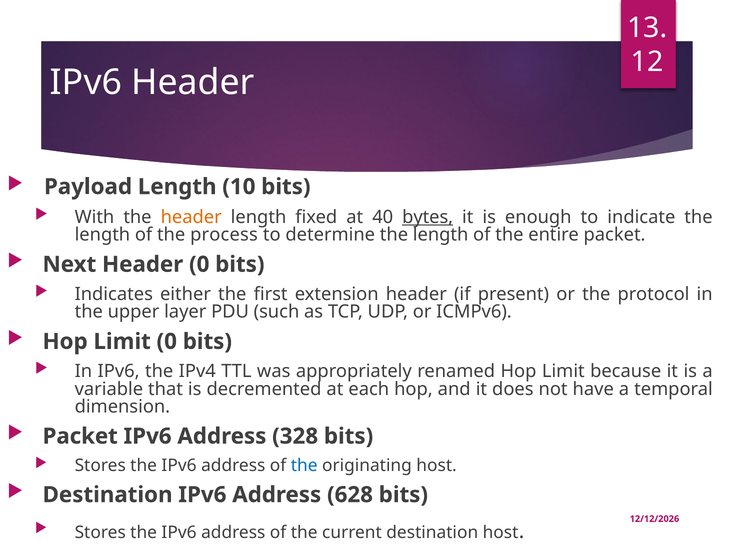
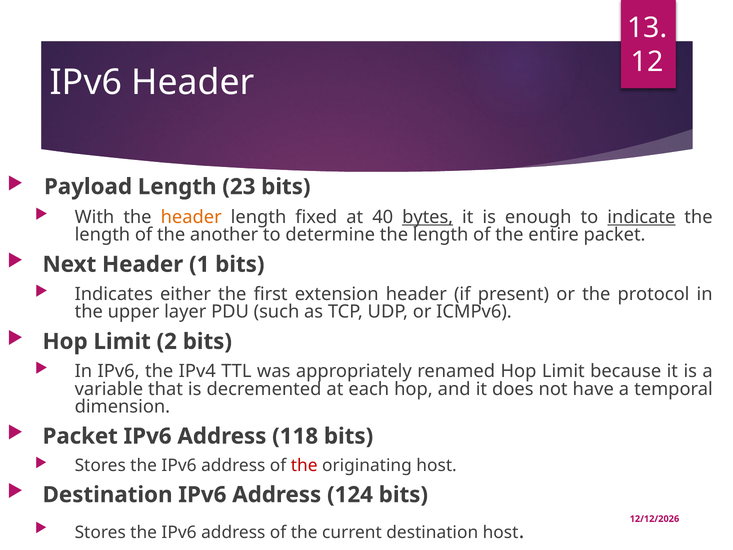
10: 10 -> 23
indicate underline: none -> present
process: process -> another
Header 0: 0 -> 1
Limit 0: 0 -> 2
328: 328 -> 118
the at (304, 466) colour: blue -> red
628: 628 -> 124
